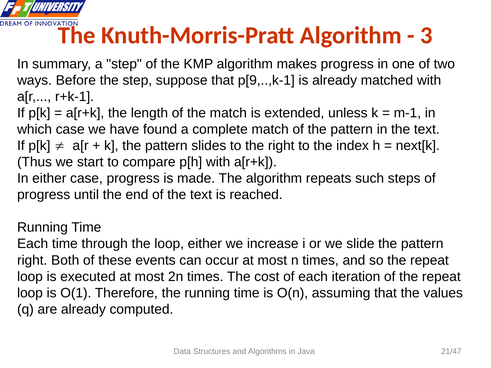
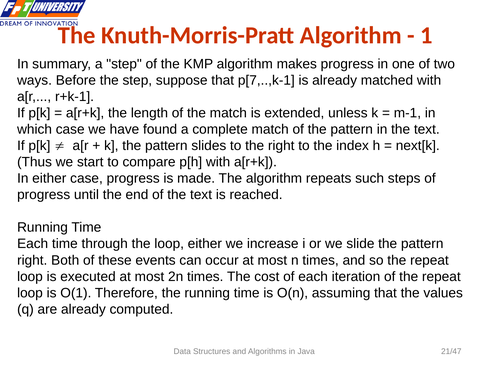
3: 3 -> 1
p[9,..,k-1: p[9,..,k-1 -> p[7,..,k-1
